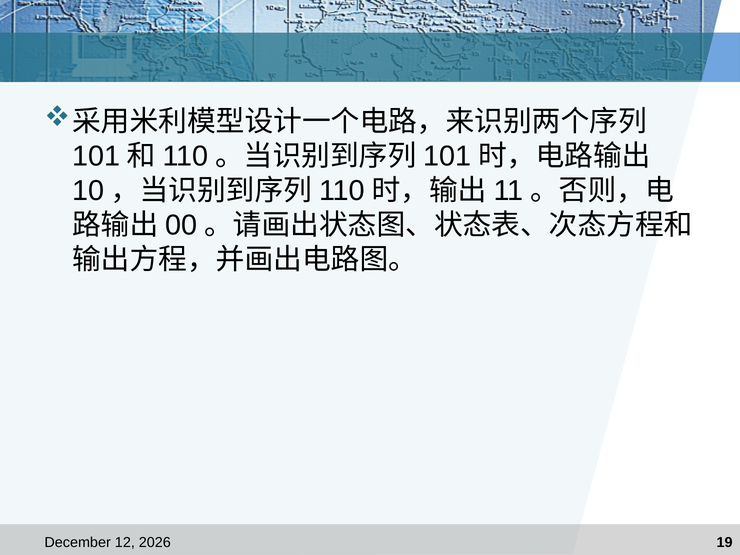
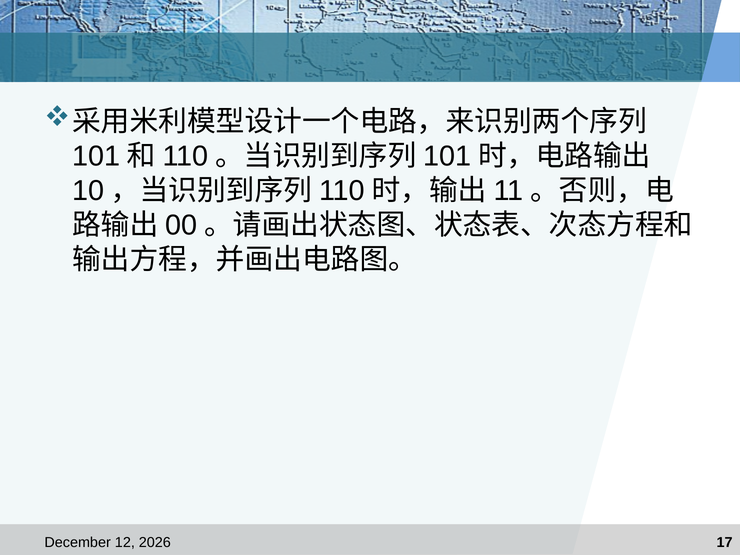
19: 19 -> 17
